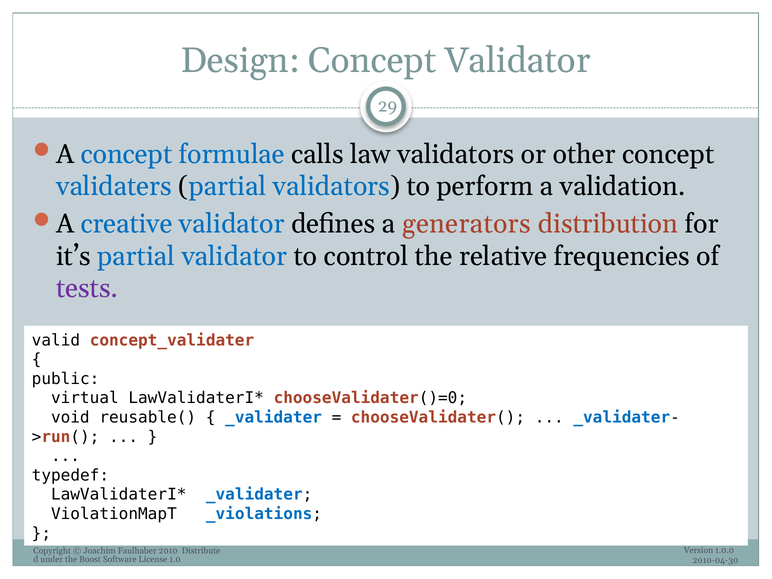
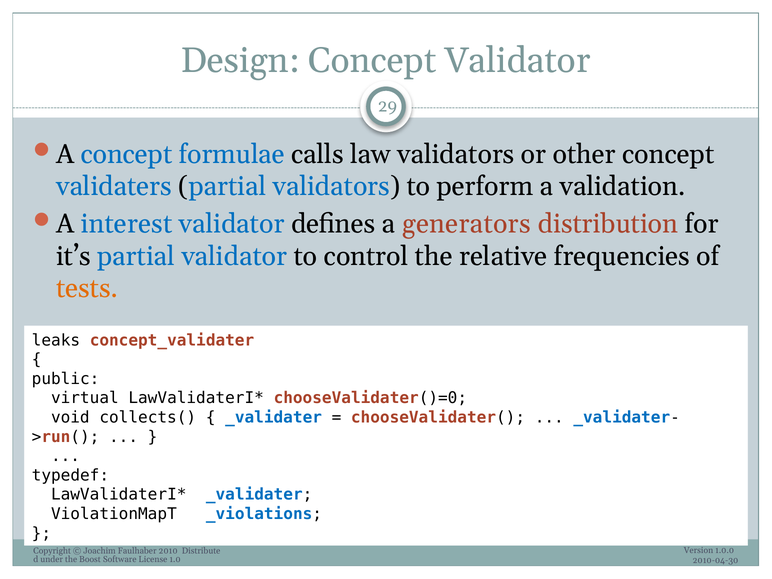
creative: creative -> interest
tests colour: purple -> orange
valid: valid -> leaks
reusable(: reusable( -> collects(
